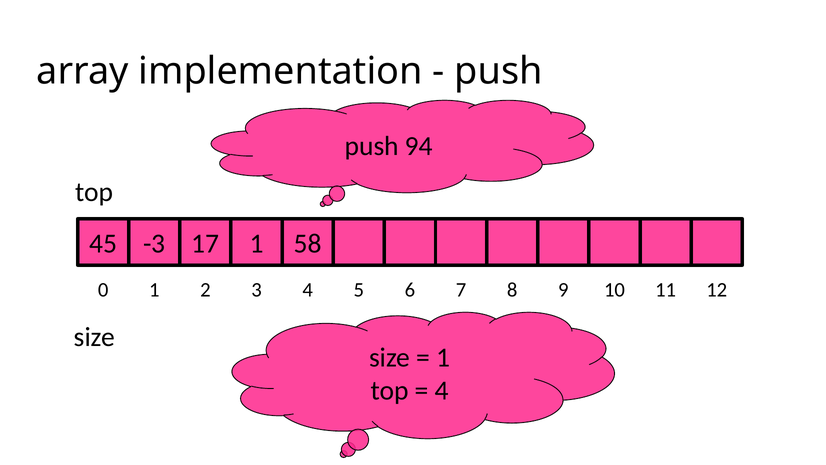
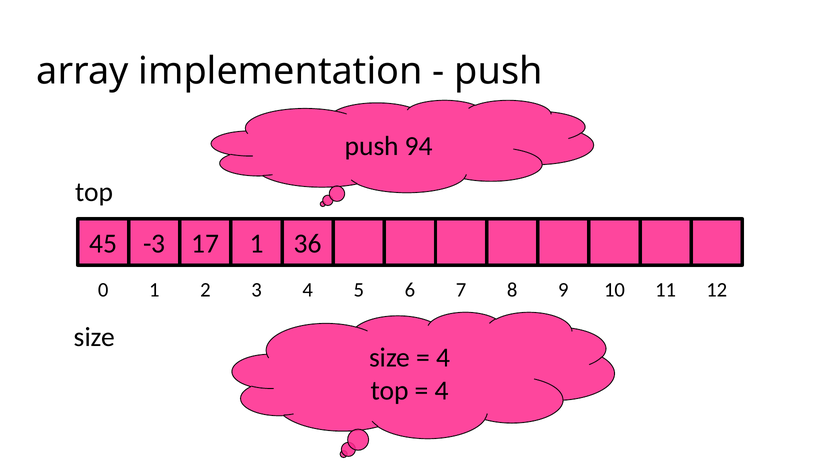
58: 58 -> 36
1 at (443, 357): 1 -> 4
